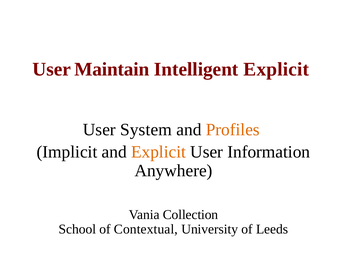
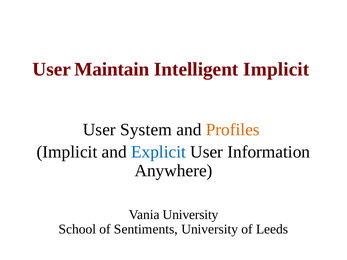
Intelligent Explicit: Explicit -> Implicit
Explicit at (158, 152) colour: orange -> blue
Vania Collection: Collection -> University
Contextual: Contextual -> Sentiments
